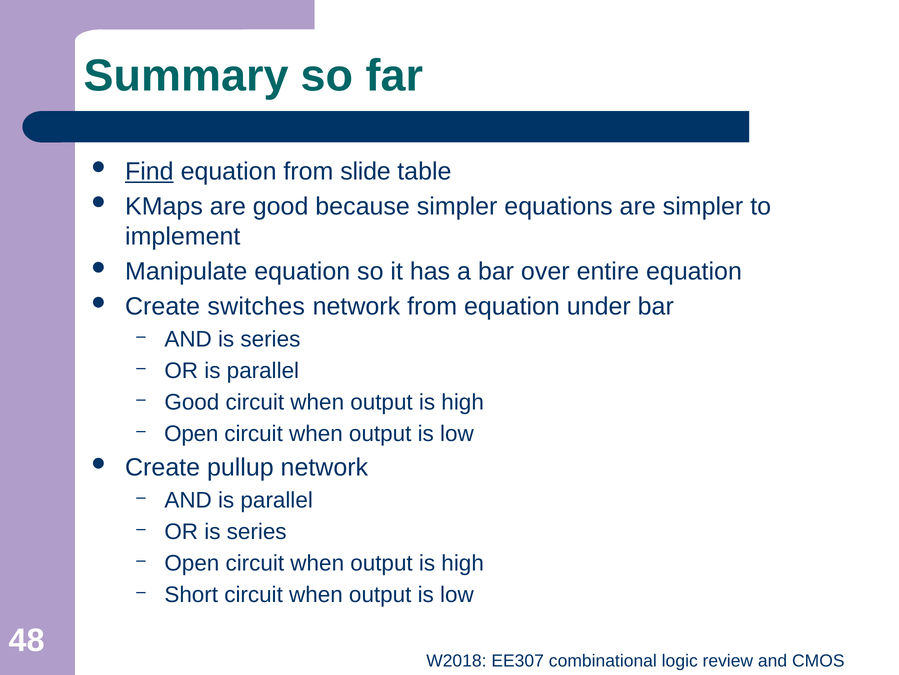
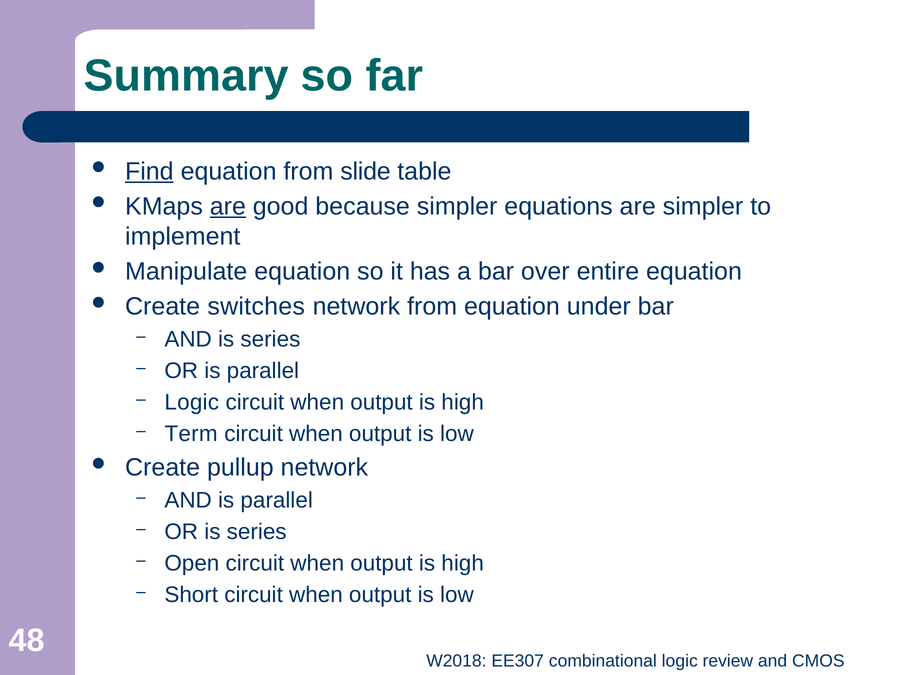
are at (228, 206) underline: none -> present
Good at (192, 402): Good -> Logic
Open at (191, 433): Open -> Term
